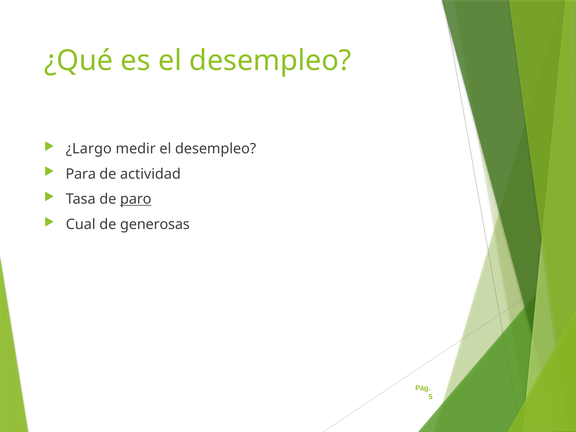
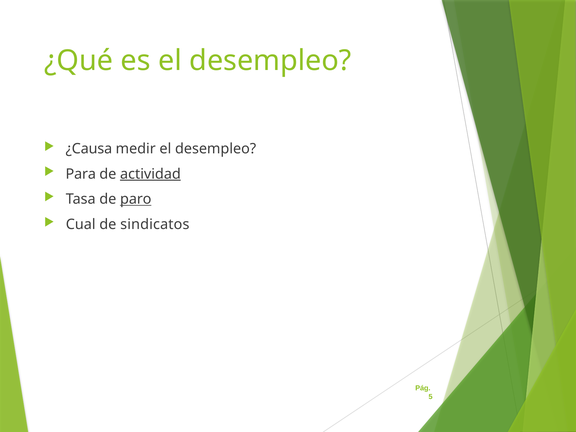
¿Largo: ¿Largo -> ¿Causa
actividad underline: none -> present
generosas: generosas -> sindicatos
